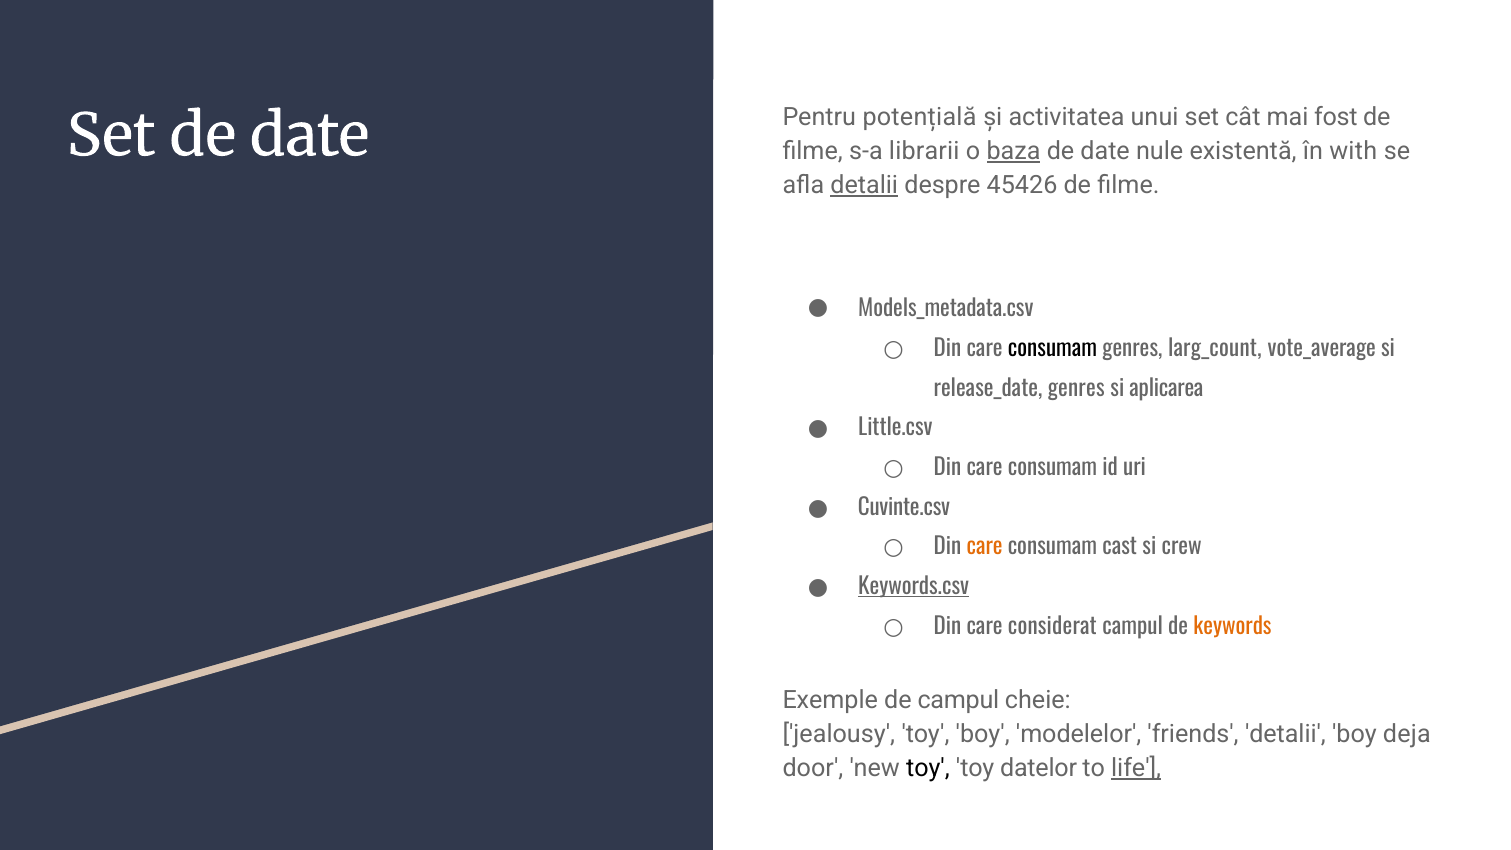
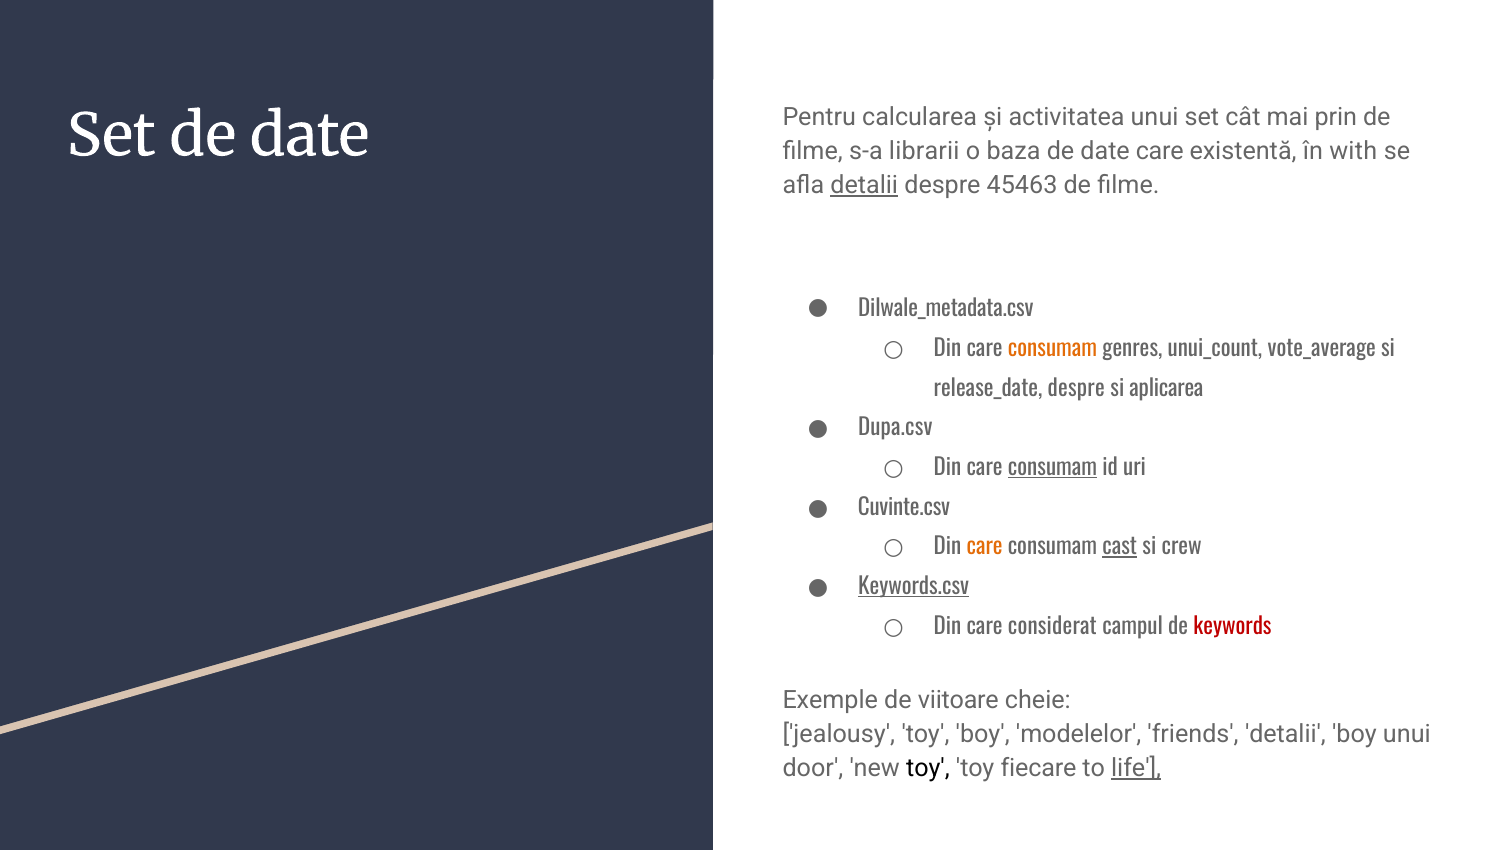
potențială: potențială -> calcularea
fost: fost -> prin
baza underline: present -> none
date nule: nule -> care
45426: 45426 -> 45463
Models_metadata.csv: Models_metadata.csv -> Dilwale_metadata.csv
consumam at (1052, 349) colour: black -> orange
larg_count: larg_count -> unui_count
release_date genres: genres -> despre
Little.csv: Little.csv -> Dupa.csv
consumam at (1052, 468) underline: none -> present
cast underline: none -> present
keywords colour: orange -> red
de campul: campul -> viitoare
boy deja: deja -> unui
datelor: datelor -> fiecare
